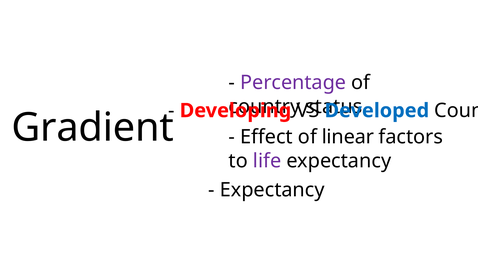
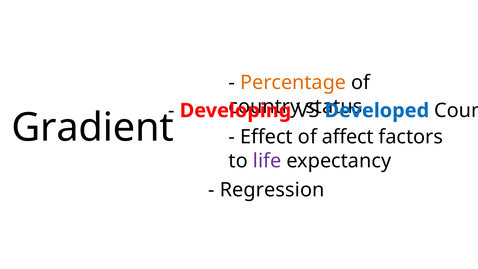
Percentage colour: purple -> orange
linear: linear -> affect
Expectancy at (272, 190): Expectancy -> Regression
